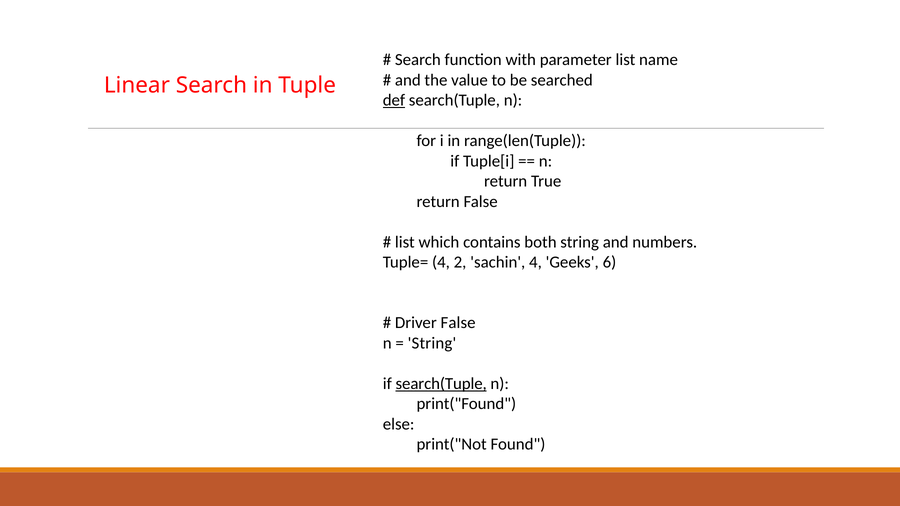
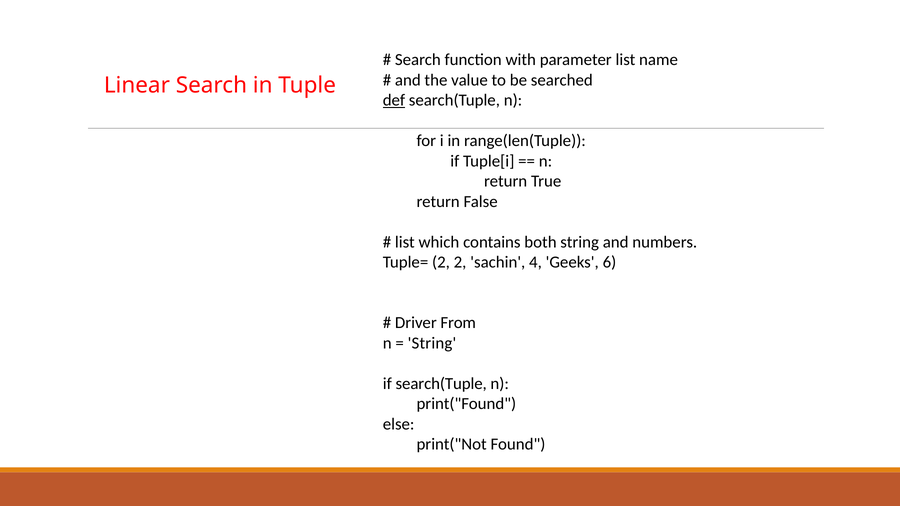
Tuple= 4: 4 -> 2
Driver False: False -> From
search(Tuple at (441, 384) underline: present -> none
